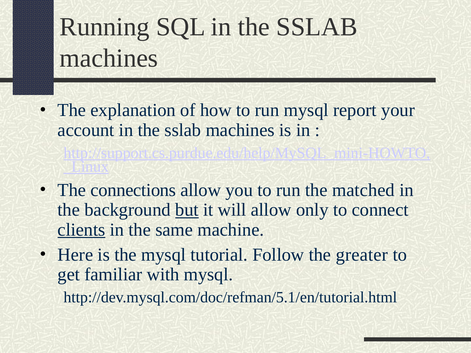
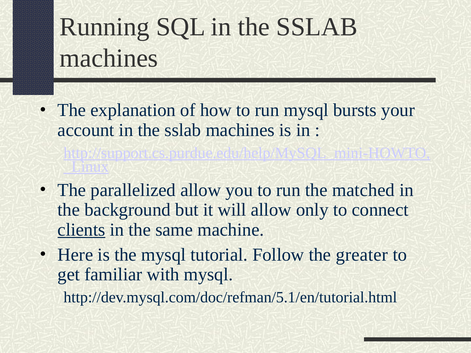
report: report -> bursts
connections: connections -> parallelized
but underline: present -> none
